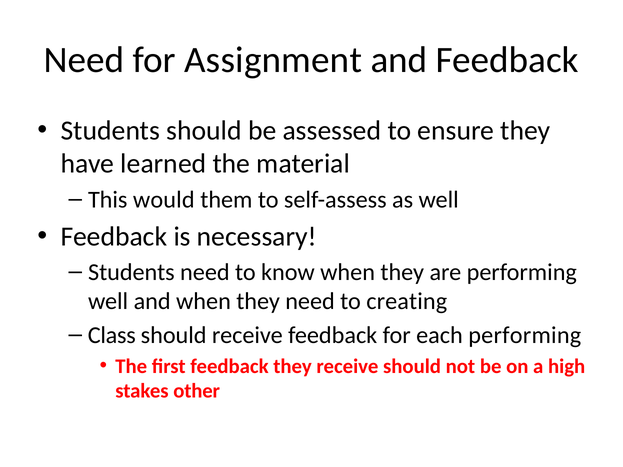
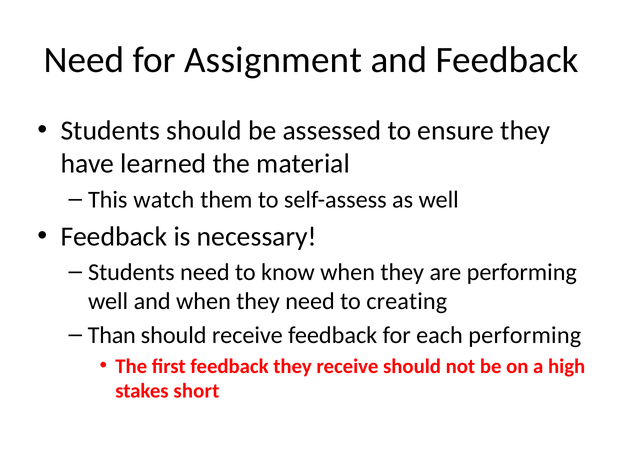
would: would -> watch
Class: Class -> Than
other: other -> short
